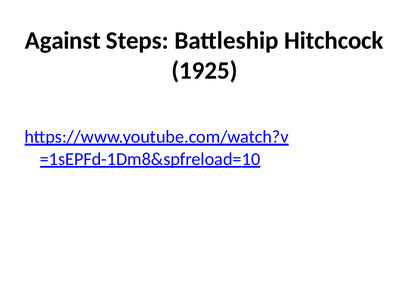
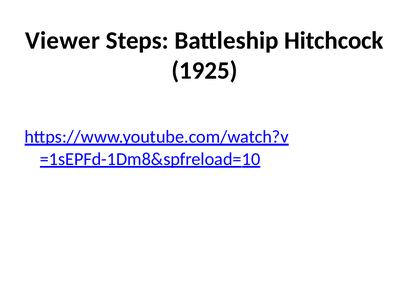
Against: Against -> Viewer
